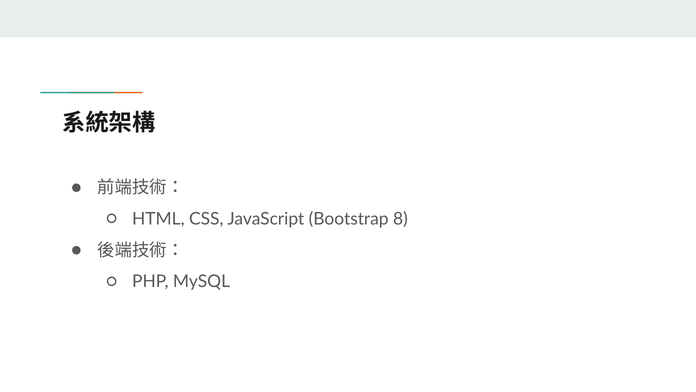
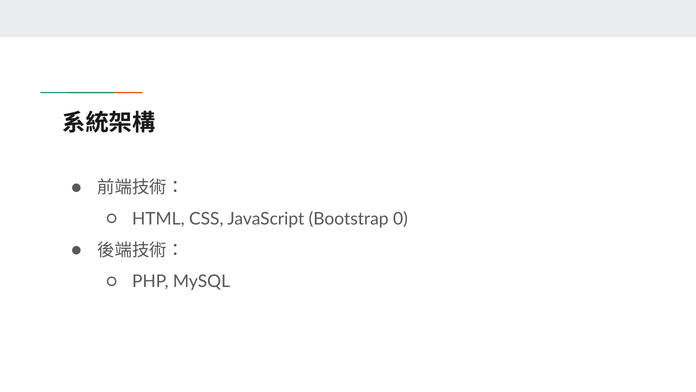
8: 8 -> 0
